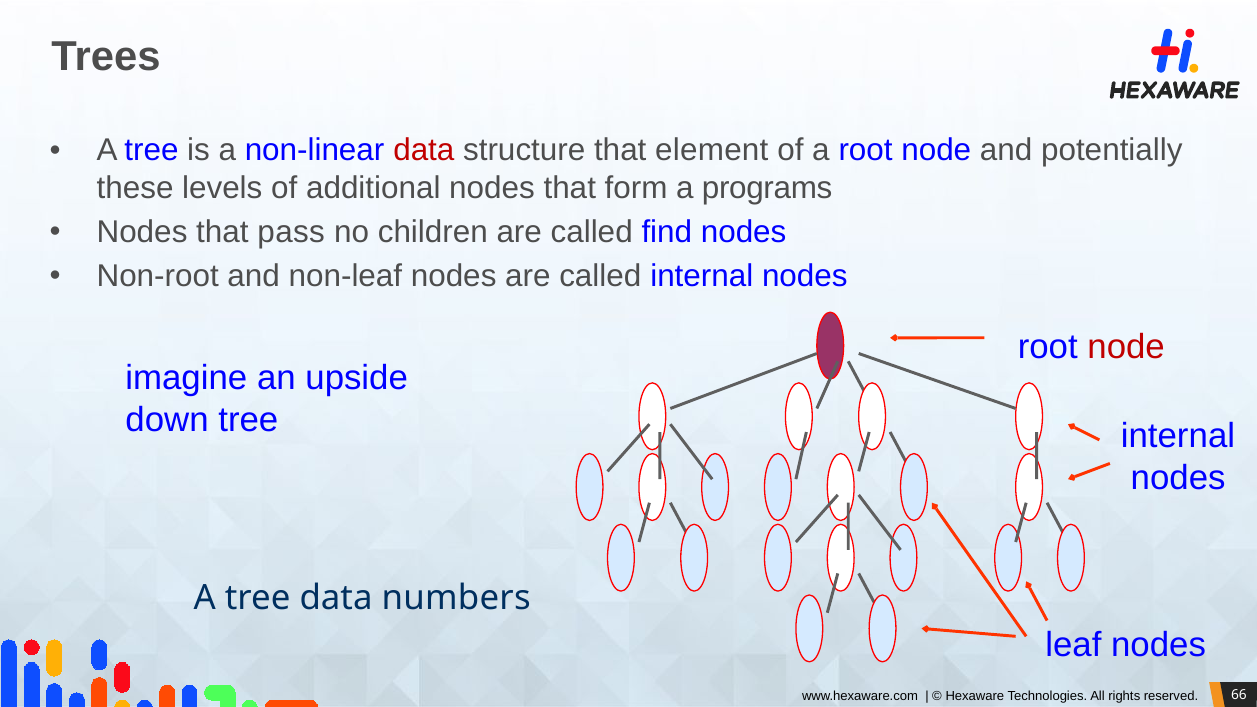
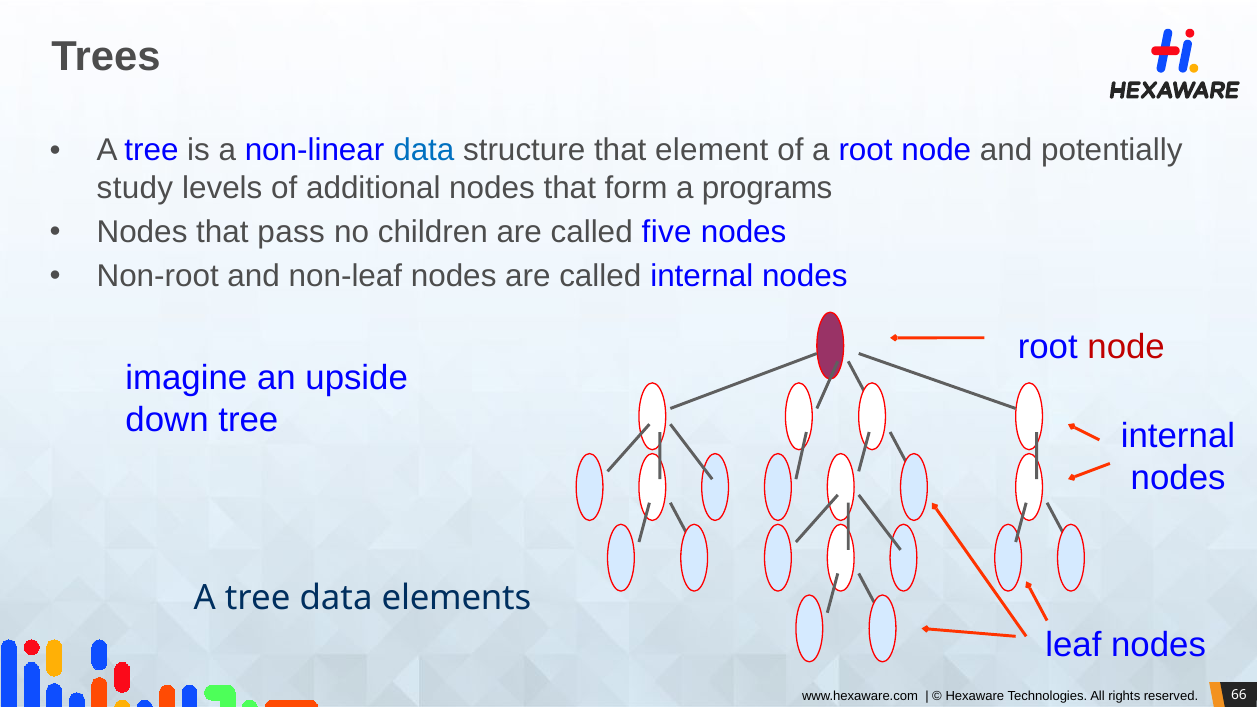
data at (424, 150) colour: red -> blue
these: these -> study
find: find -> five
numbers: numbers -> elements
